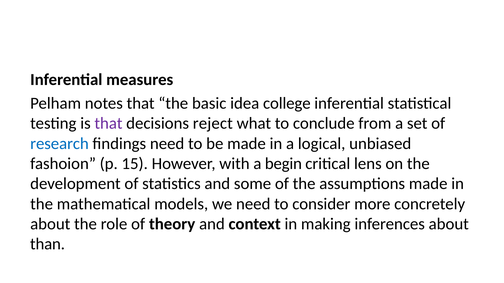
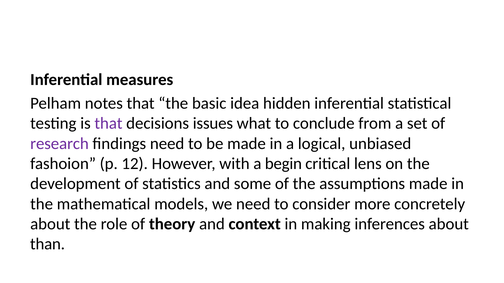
college: college -> hidden
reject: reject -> issues
research colour: blue -> purple
15: 15 -> 12
